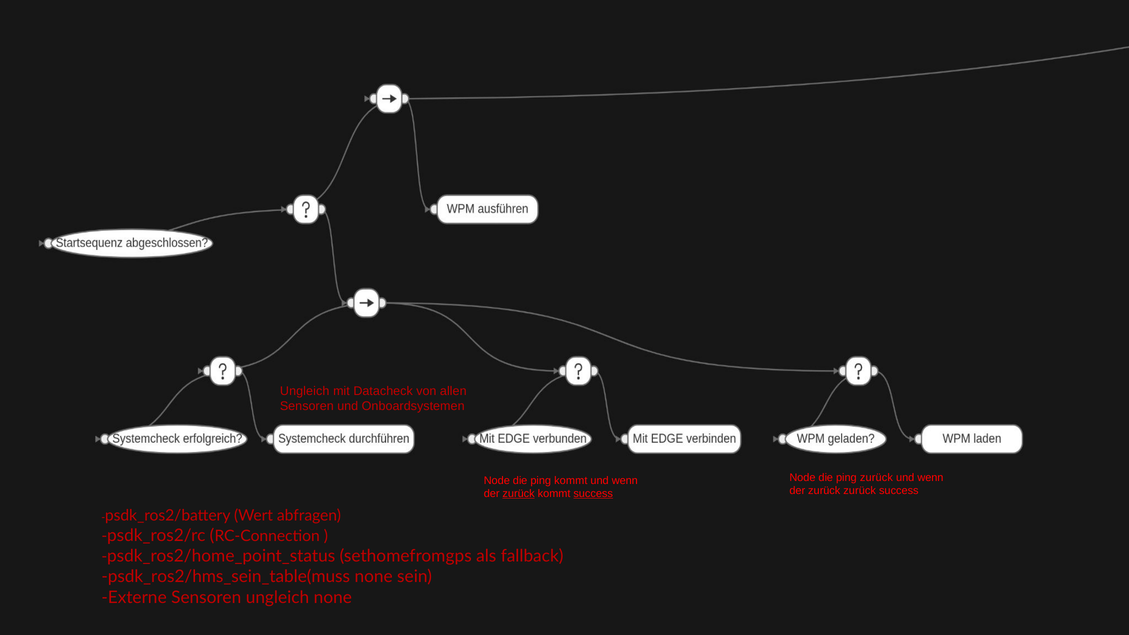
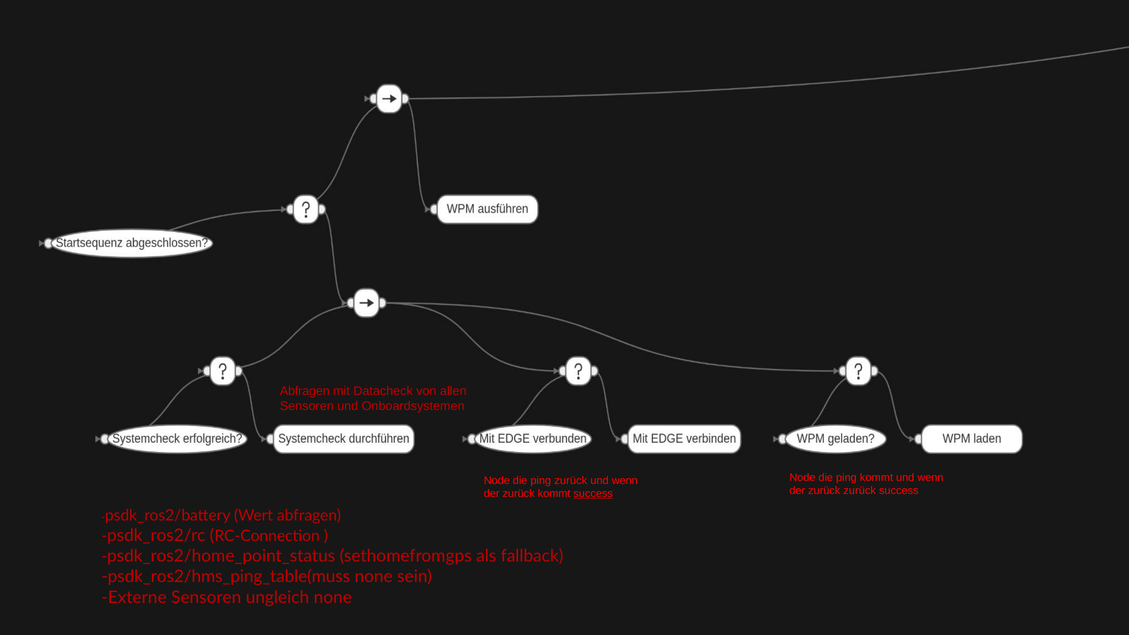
Ungleich at (305, 391): Ungleich -> Abfragen
ping zurück: zurück -> kommt
ping kommt: kommt -> zurück
zurück at (519, 494) underline: present -> none
psdk_ros2/hms_sein_table(muss: psdk_ros2/hms_sein_table(muss -> psdk_ros2/hms_ping_table(muss
